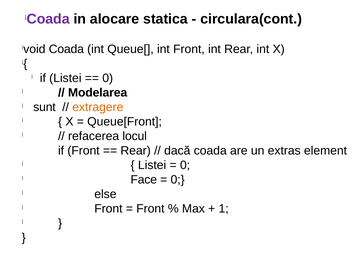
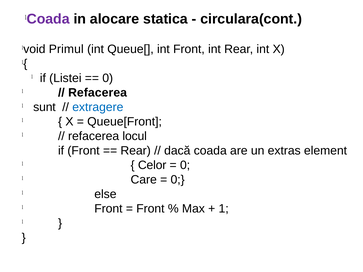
void Coada: Coada -> Primul
Modelarea at (98, 93): Modelarea -> Refacerea
extragere colour: orange -> blue
Listei at (152, 165): Listei -> Celor
Face: Face -> Care
